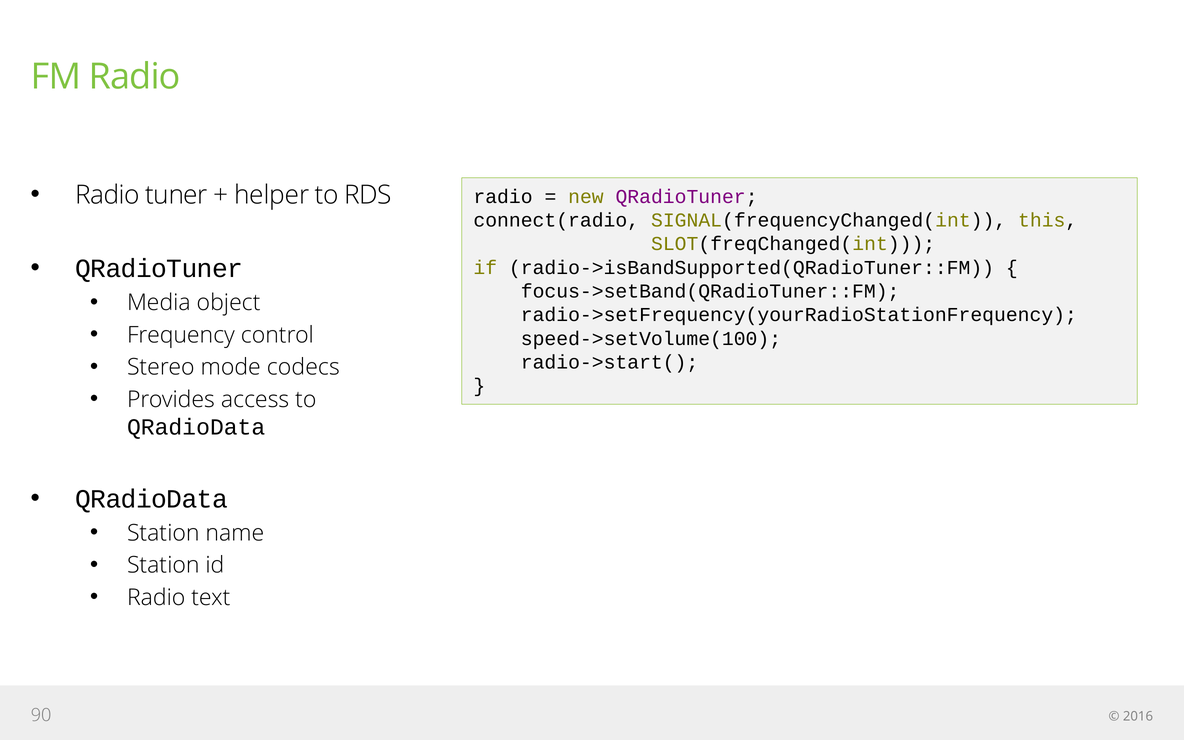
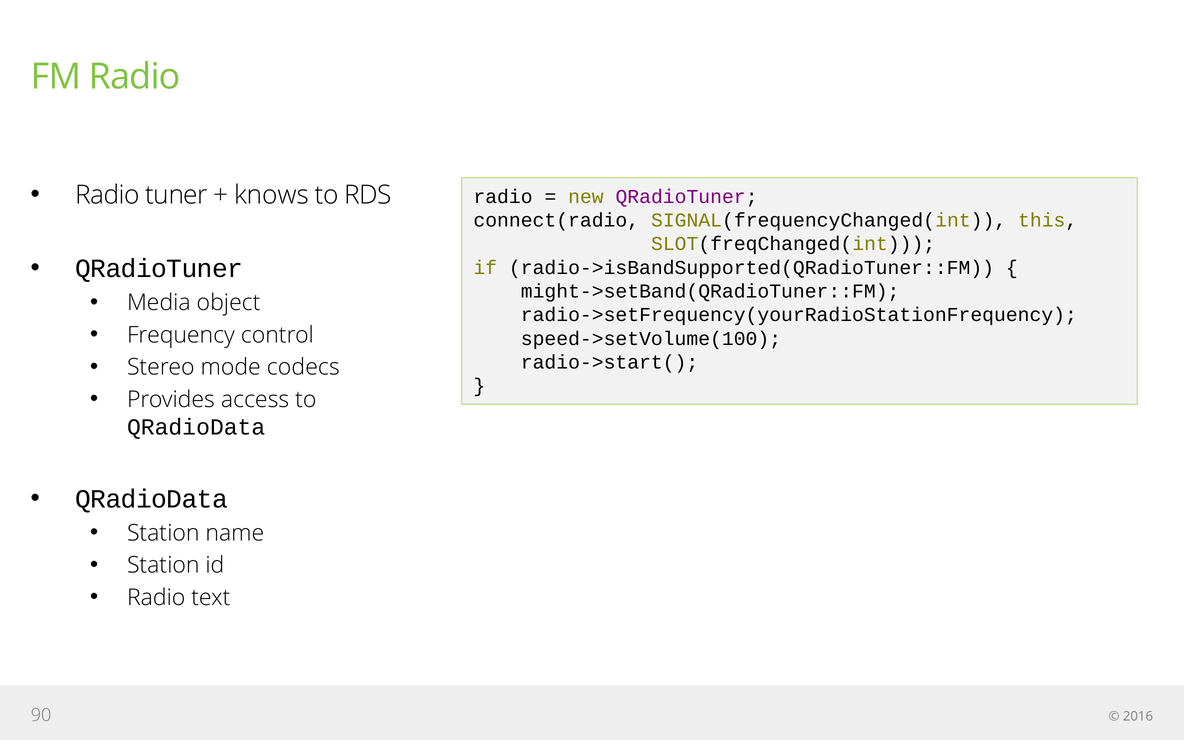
helper: helper -> knows
focus->setBand(QRadioTuner::FM: focus->setBand(QRadioTuner::FM -> might->setBand(QRadioTuner::FM
